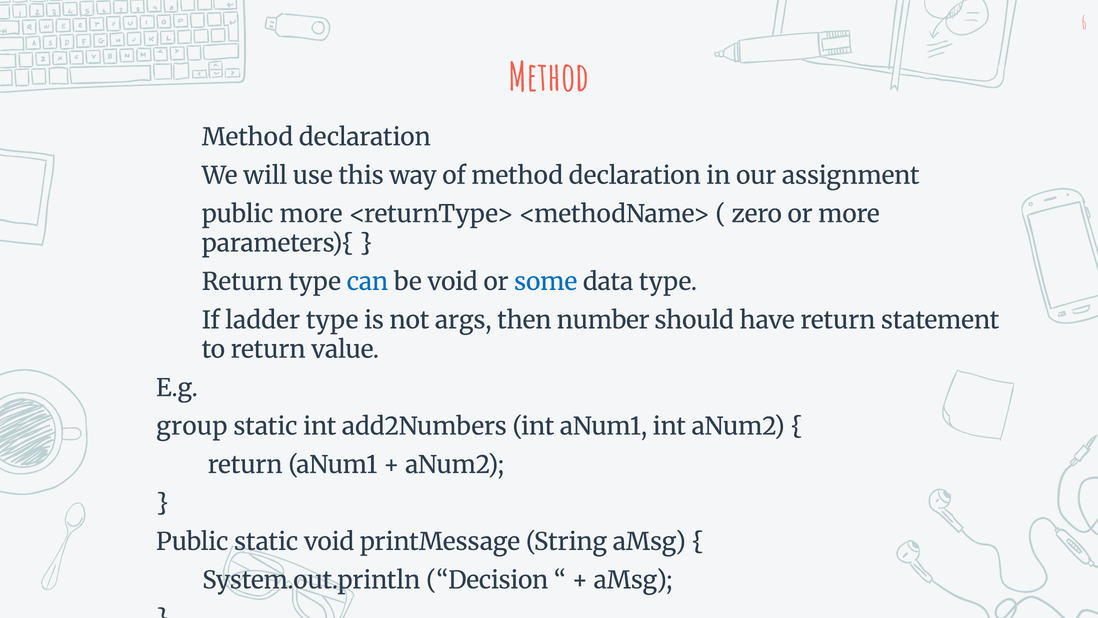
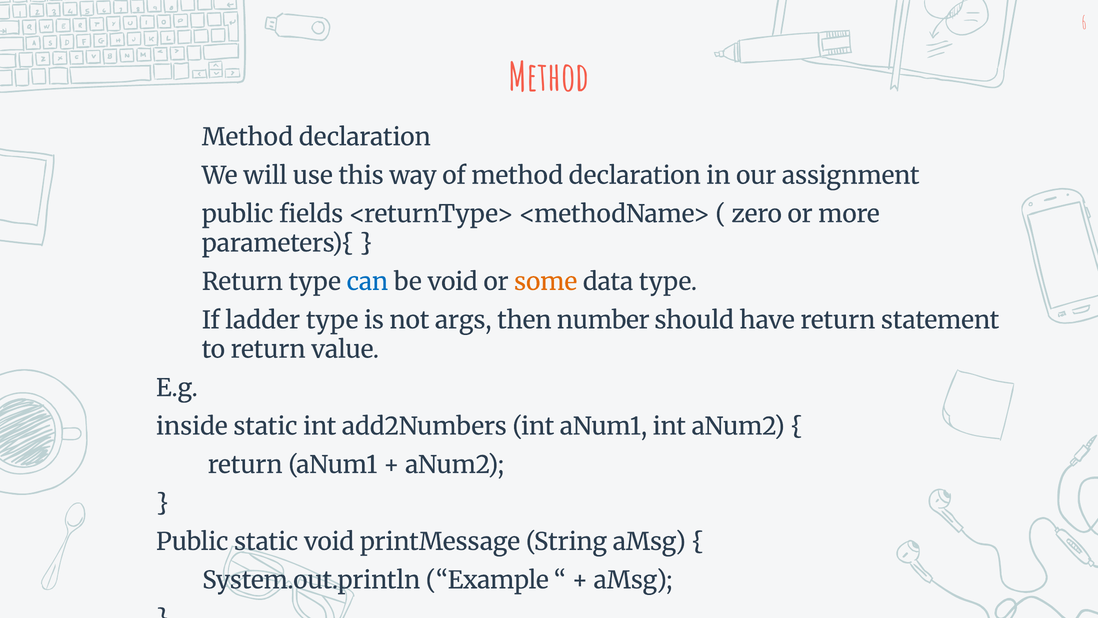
public more: more -> fields
some colour: blue -> orange
group: group -> inside
Decision: Decision -> Example
